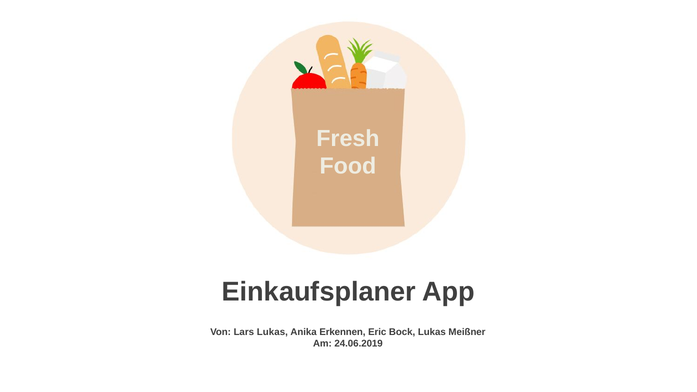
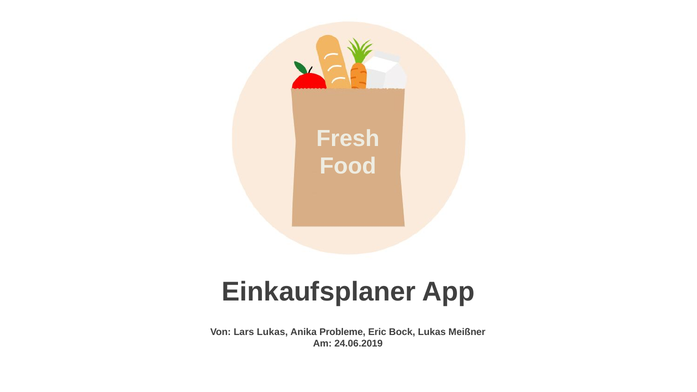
Erkennen: Erkennen -> Probleme
